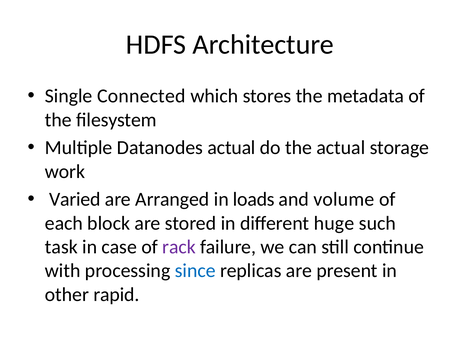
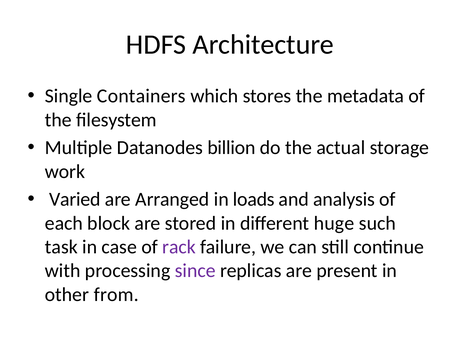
Connected: Connected -> Containers
Datanodes actual: actual -> billion
volume: volume -> analysis
since colour: blue -> purple
rapid: rapid -> from
